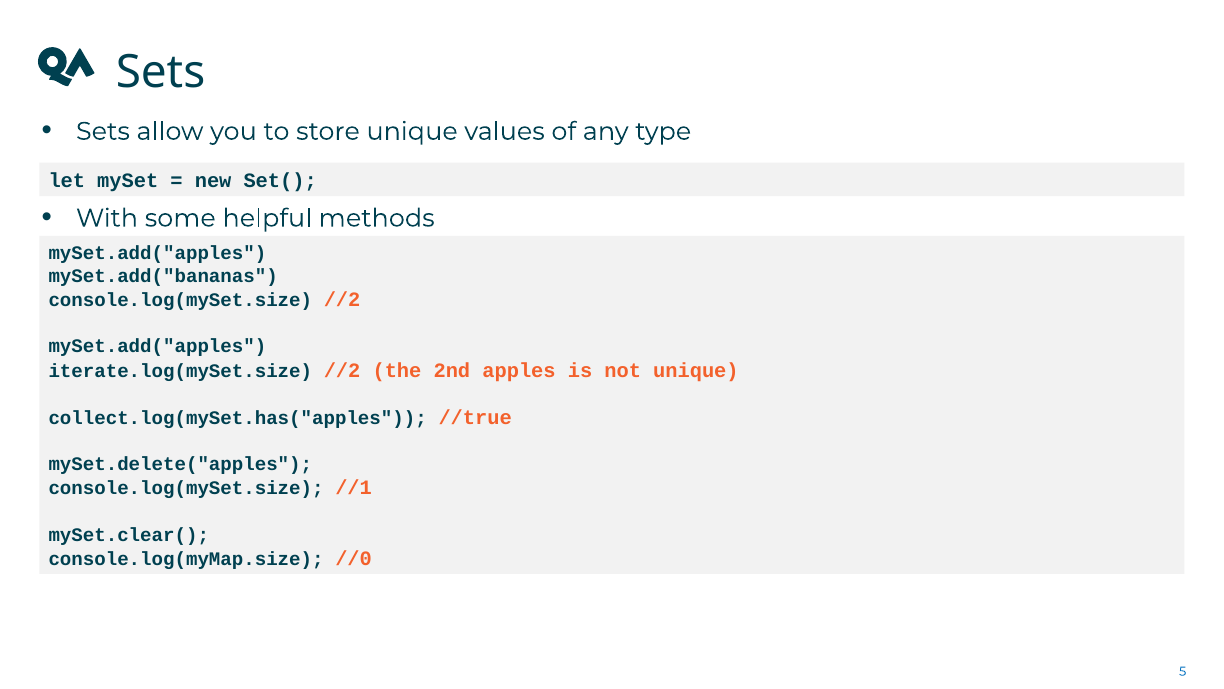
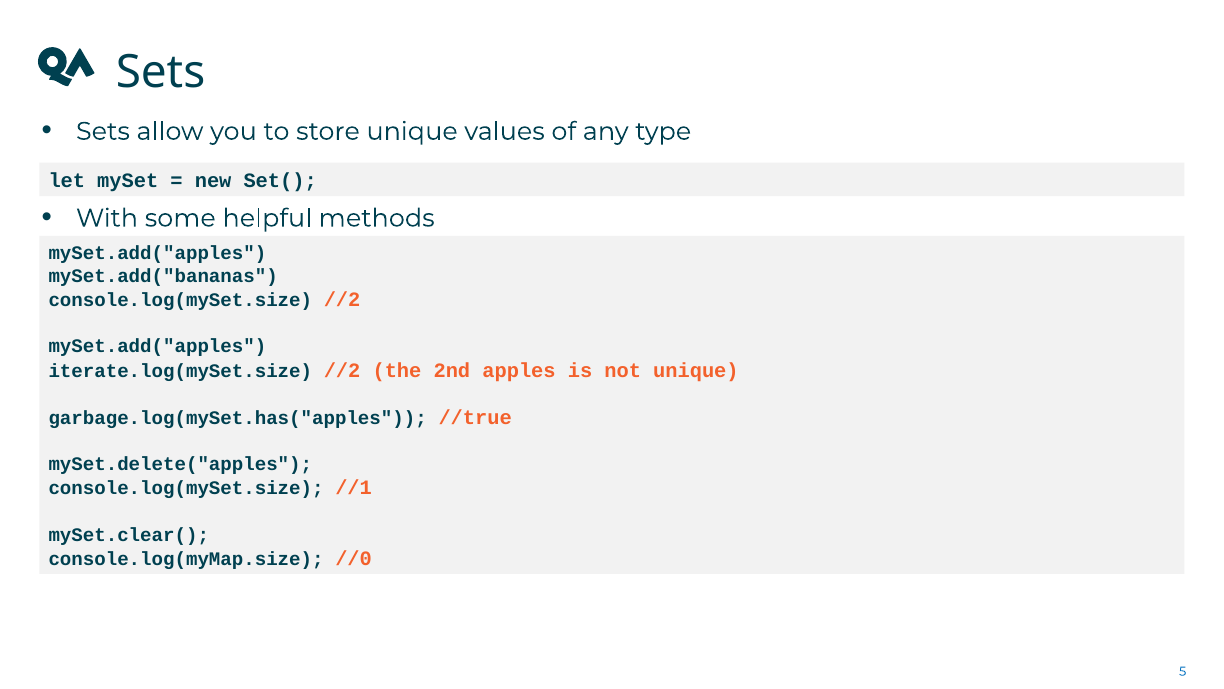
collect.log(mySet.has("apples: collect.log(mySet.has("apples -> garbage.log(mySet.has("apples
